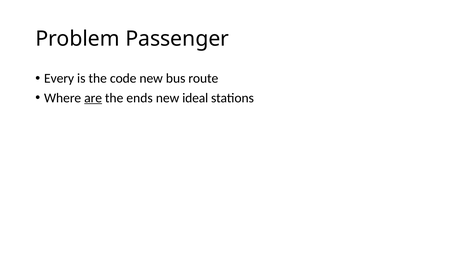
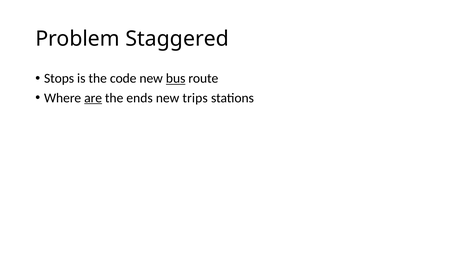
Passenger: Passenger -> Staggered
Every: Every -> Stops
bus underline: none -> present
ideal: ideal -> trips
